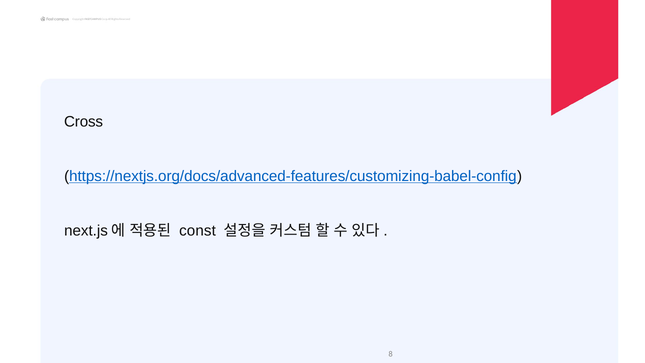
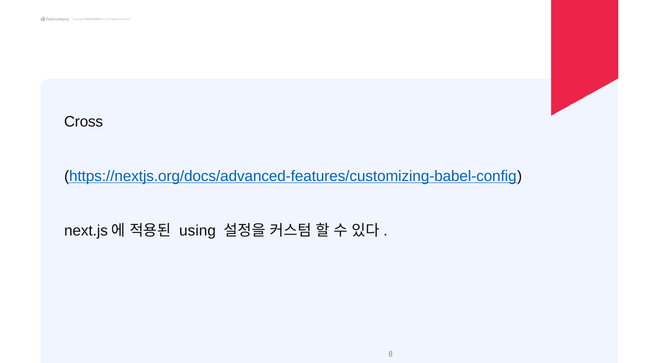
const: const -> using
